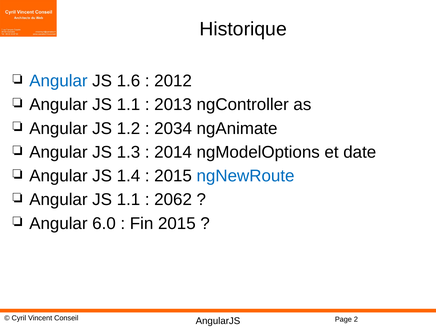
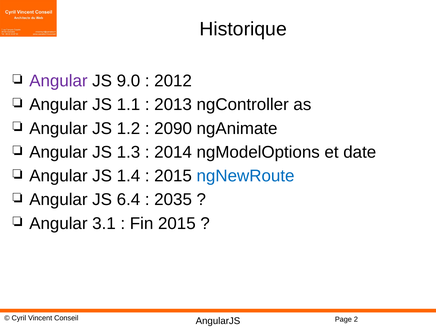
Angular at (58, 81) colour: blue -> purple
1.6: 1.6 -> 9.0
2034: 2034 -> 2090
1.1 at (128, 200): 1.1 -> 6.4
2062: 2062 -> 2035
6.0: 6.0 -> 3.1
